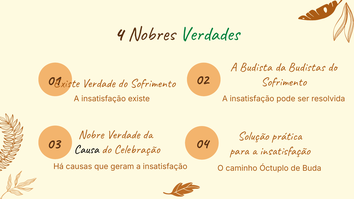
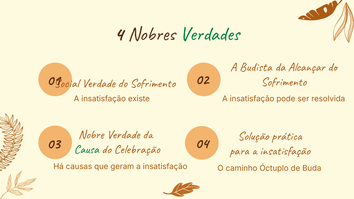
Budistas: Budistas -> Alcançar
Existe at (66, 83): Existe -> Social
Causa colour: black -> green
